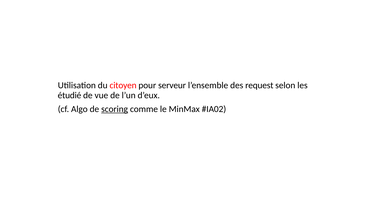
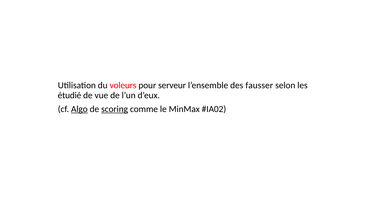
citoyen: citoyen -> voleurs
request: request -> fausser
Algo underline: none -> present
